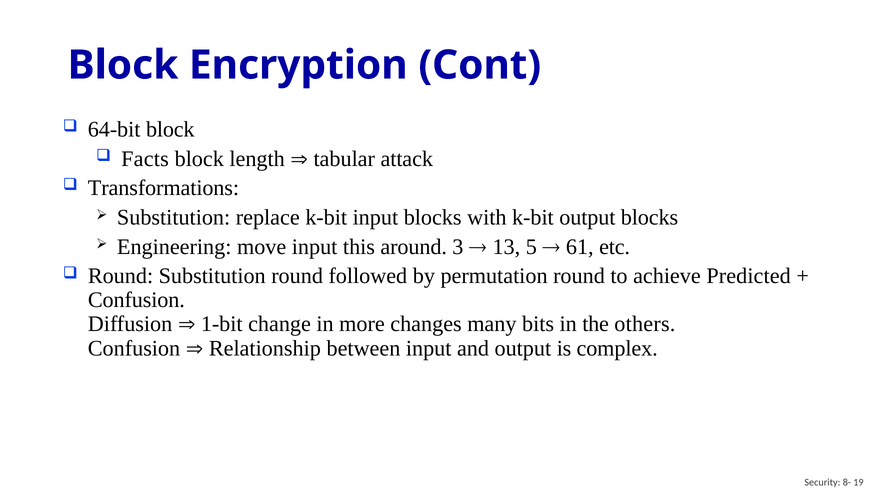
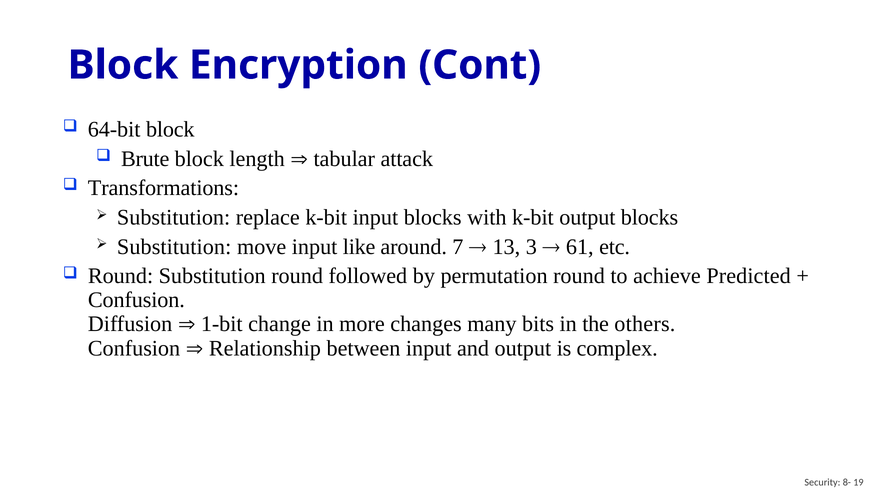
Facts: Facts -> Brute
Engineering at (174, 247): Engineering -> Substitution
this: this -> like
3: 3 -> 7
5: 5 -> 3
